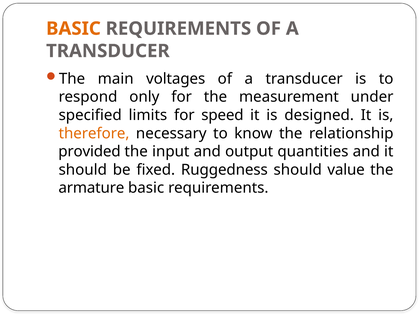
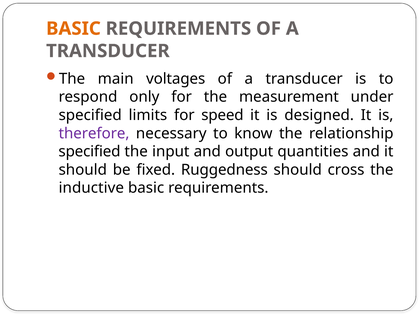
therefore colour: orange -> purple
provided at (89, 151): provided -> specified
value: value -> cross
armature: armature -> inductive
